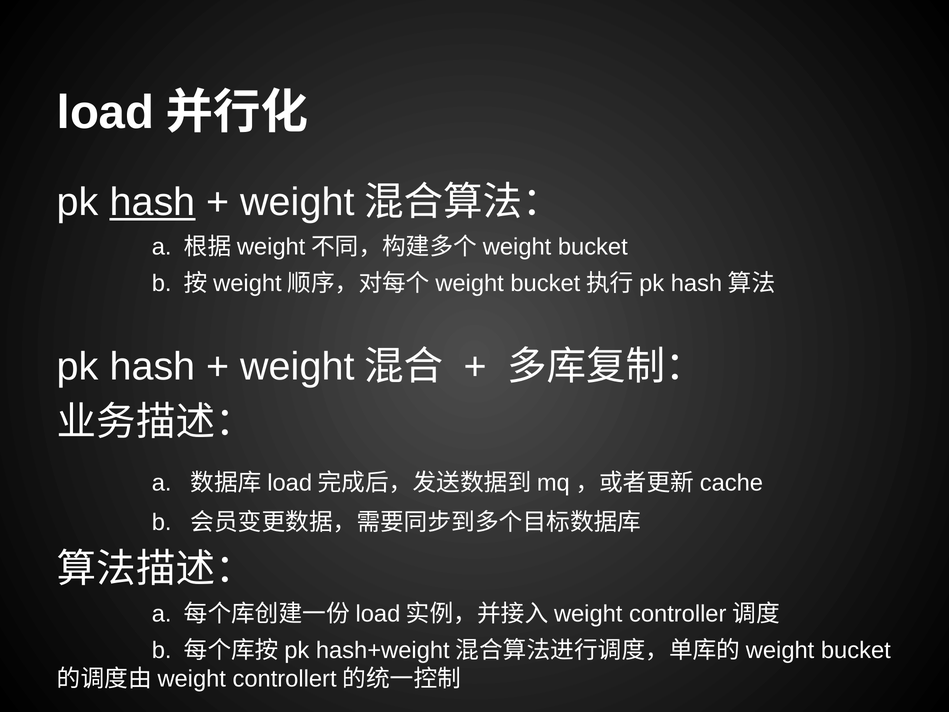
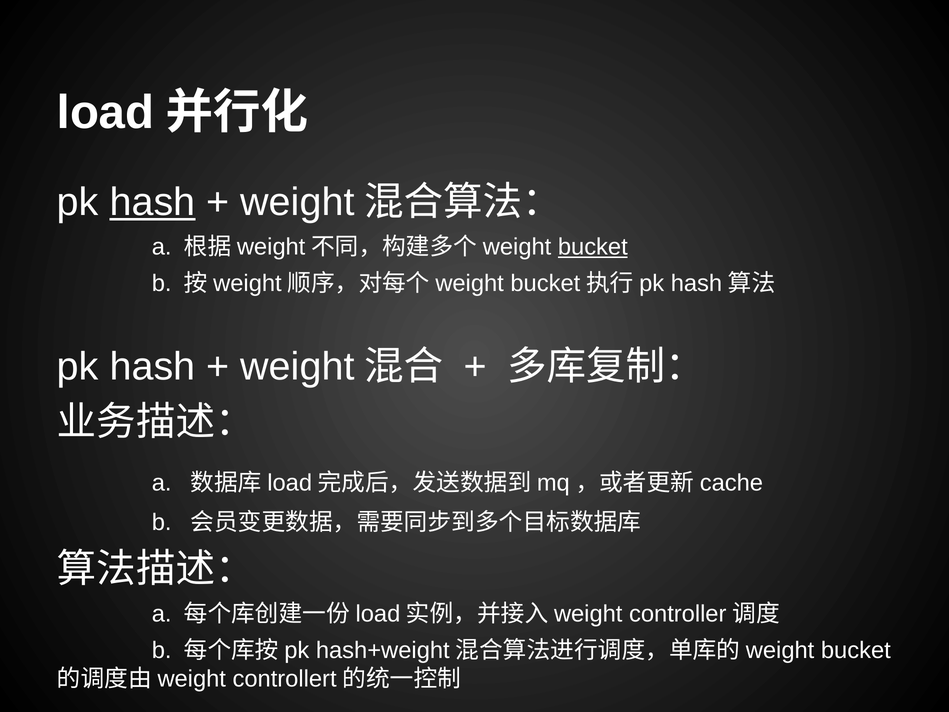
bucket at (593, 247) underline: none -> present
